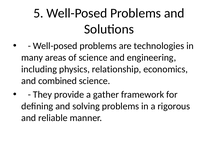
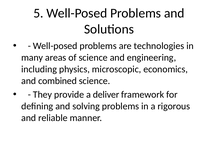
relationship: relationship -> microscopic
gather: gather -> deliver
